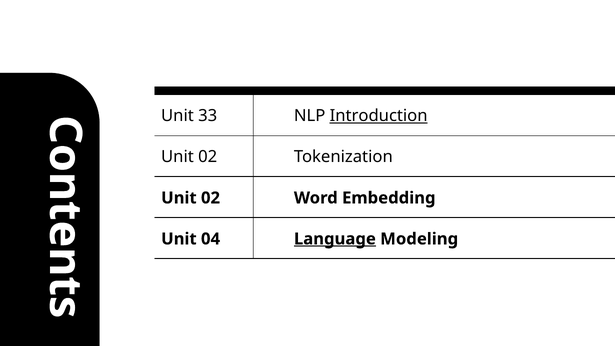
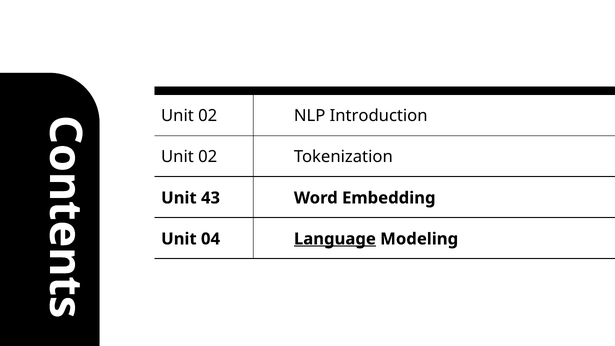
33 at (208, 116): 33 -> 02
Introduction underline: present -> none
02 at (211, 198): 02 -> 43
